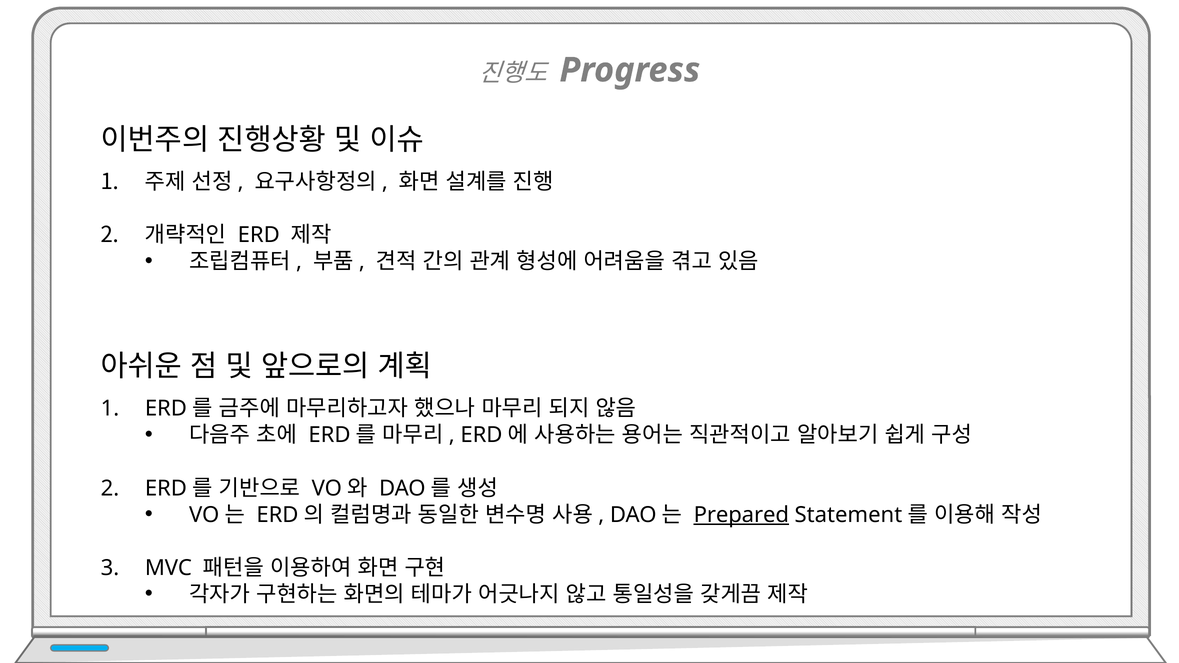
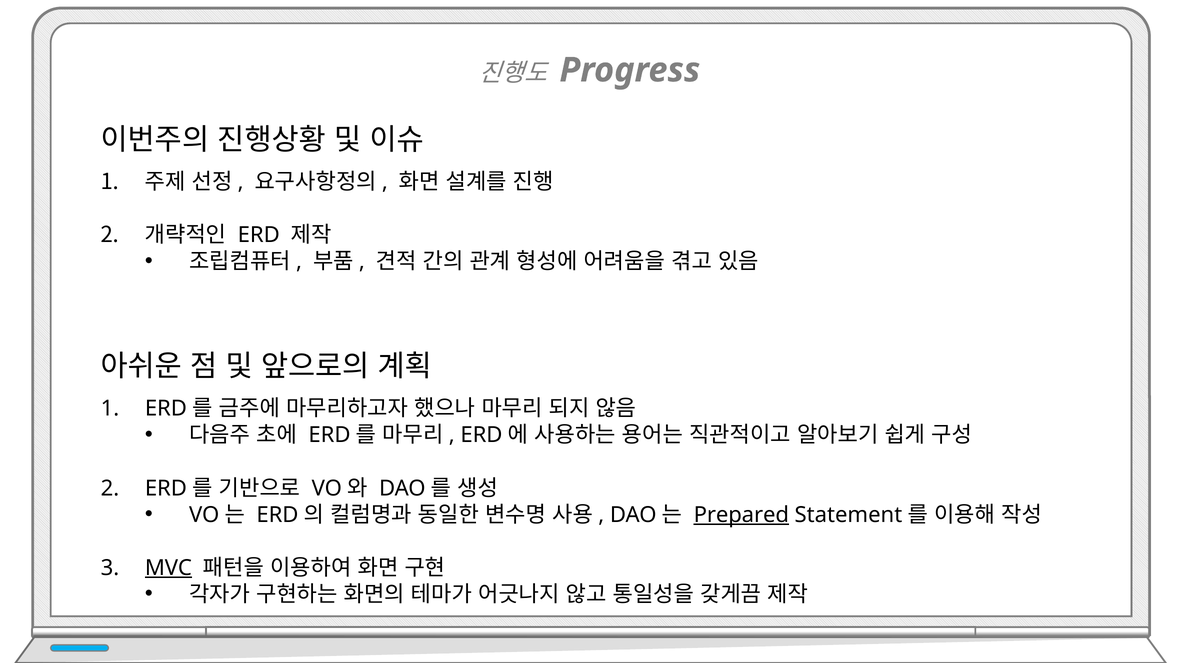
MVC underline: none -> present
